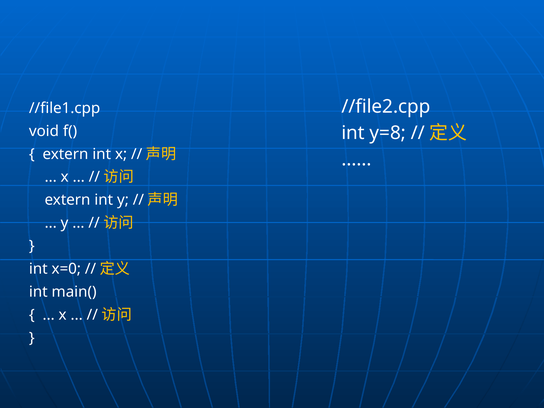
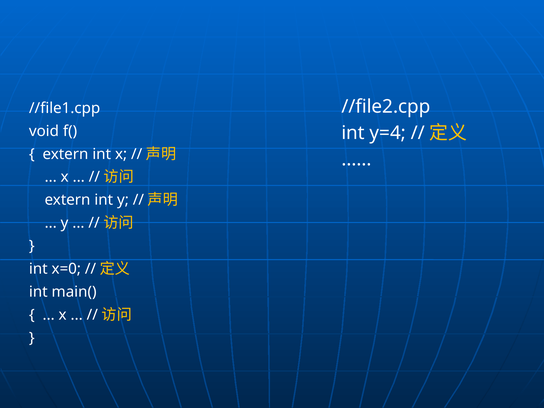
y=8: y=8 -> y=4
